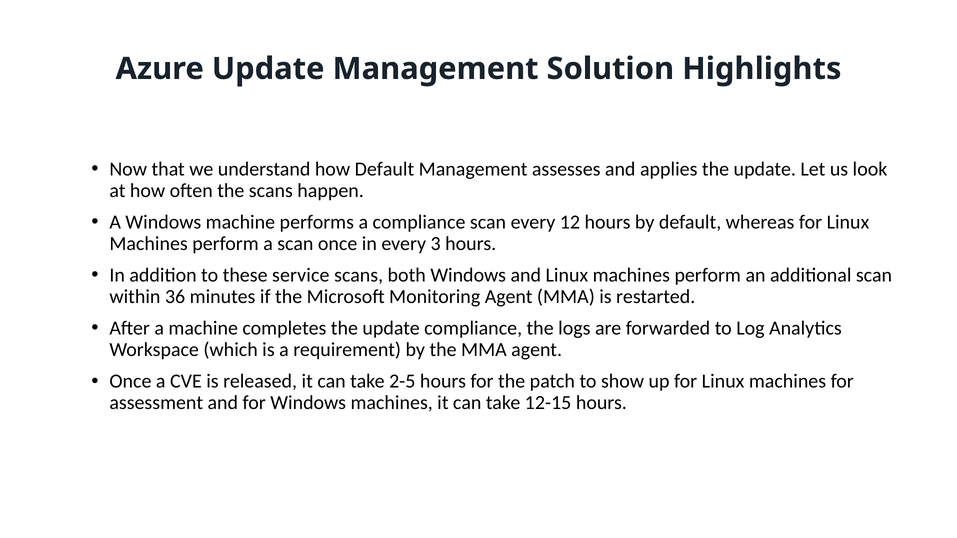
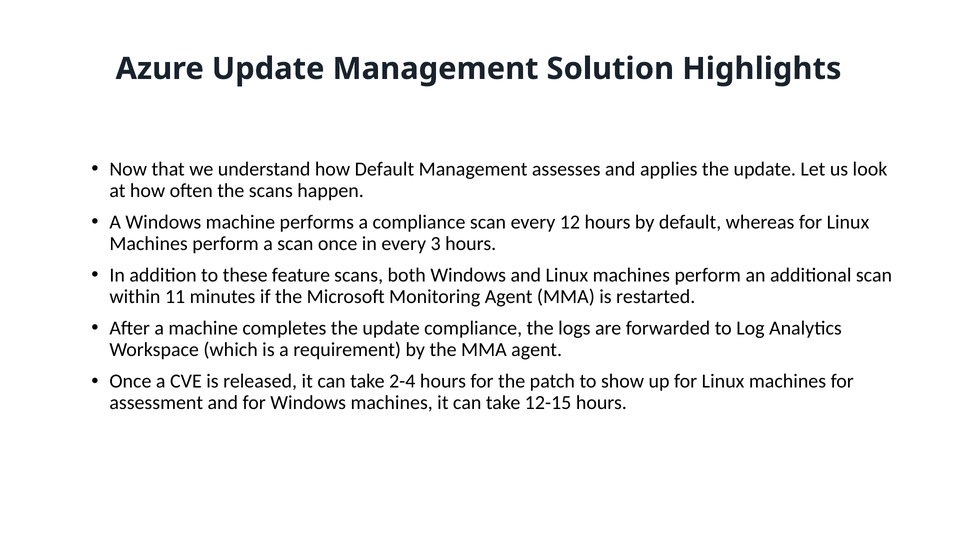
service: service -> feature
36: 36 -> 11
2-5: 2-5 -> 2-4
